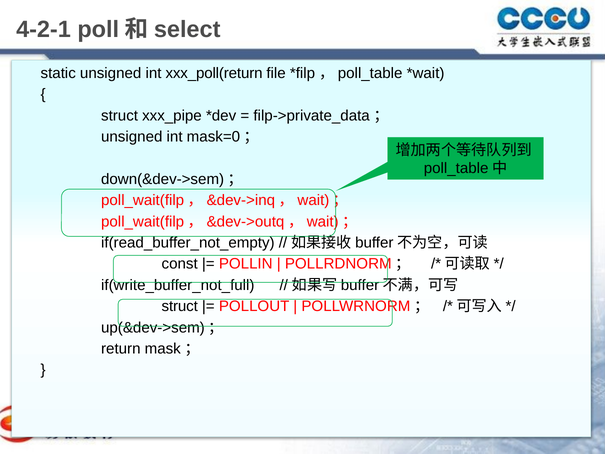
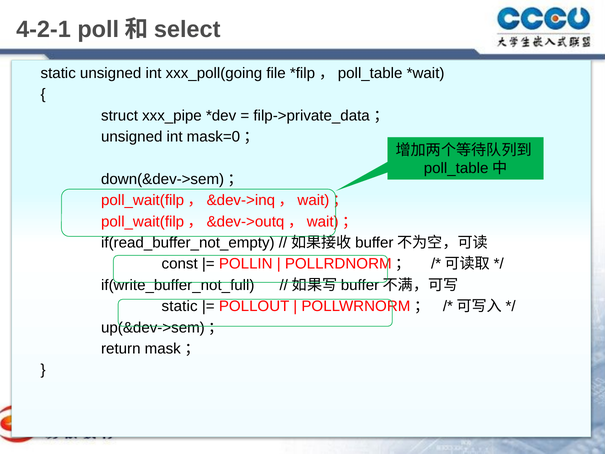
xxx_poll(return: xxx_poll(return -> xxx_poll(going
struct at (180, 306): struct -> static
